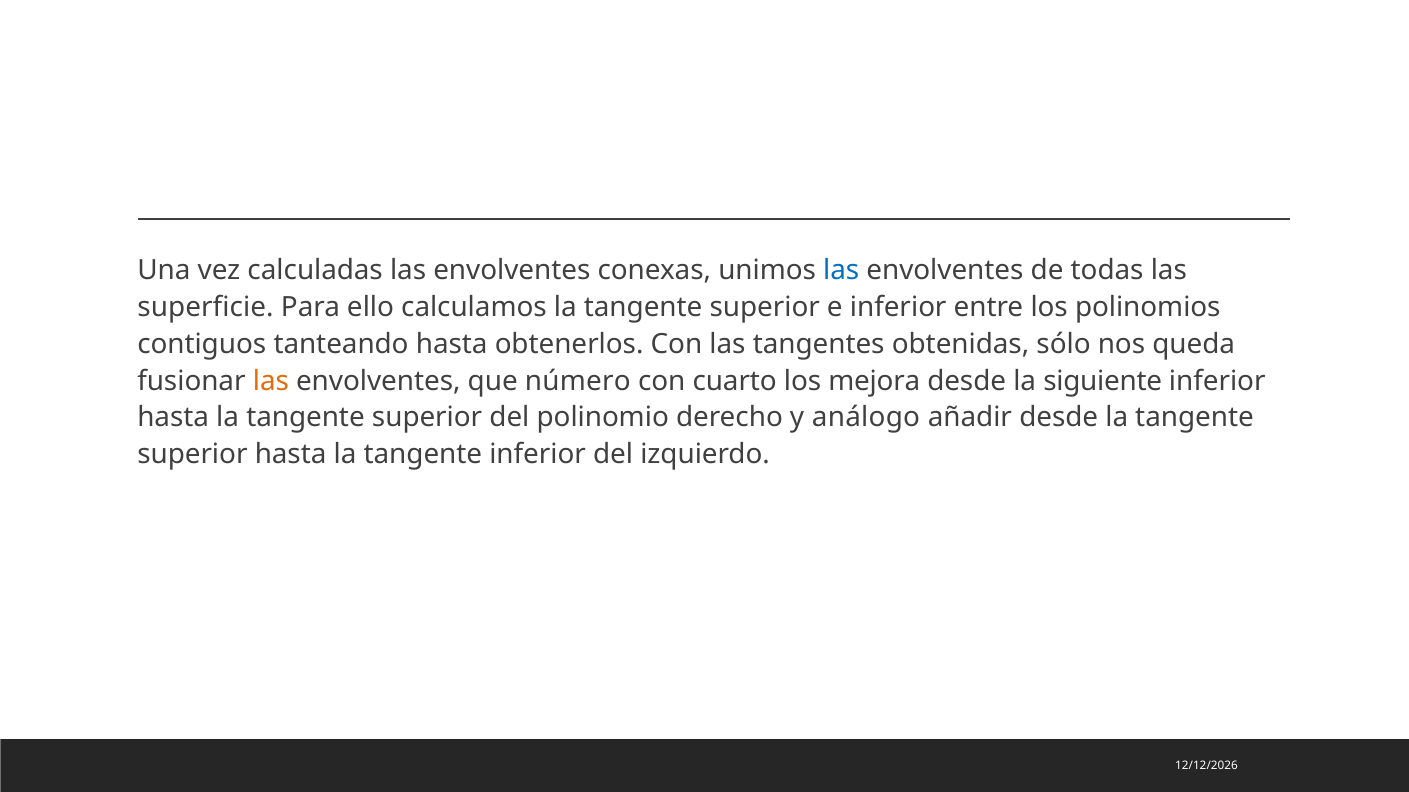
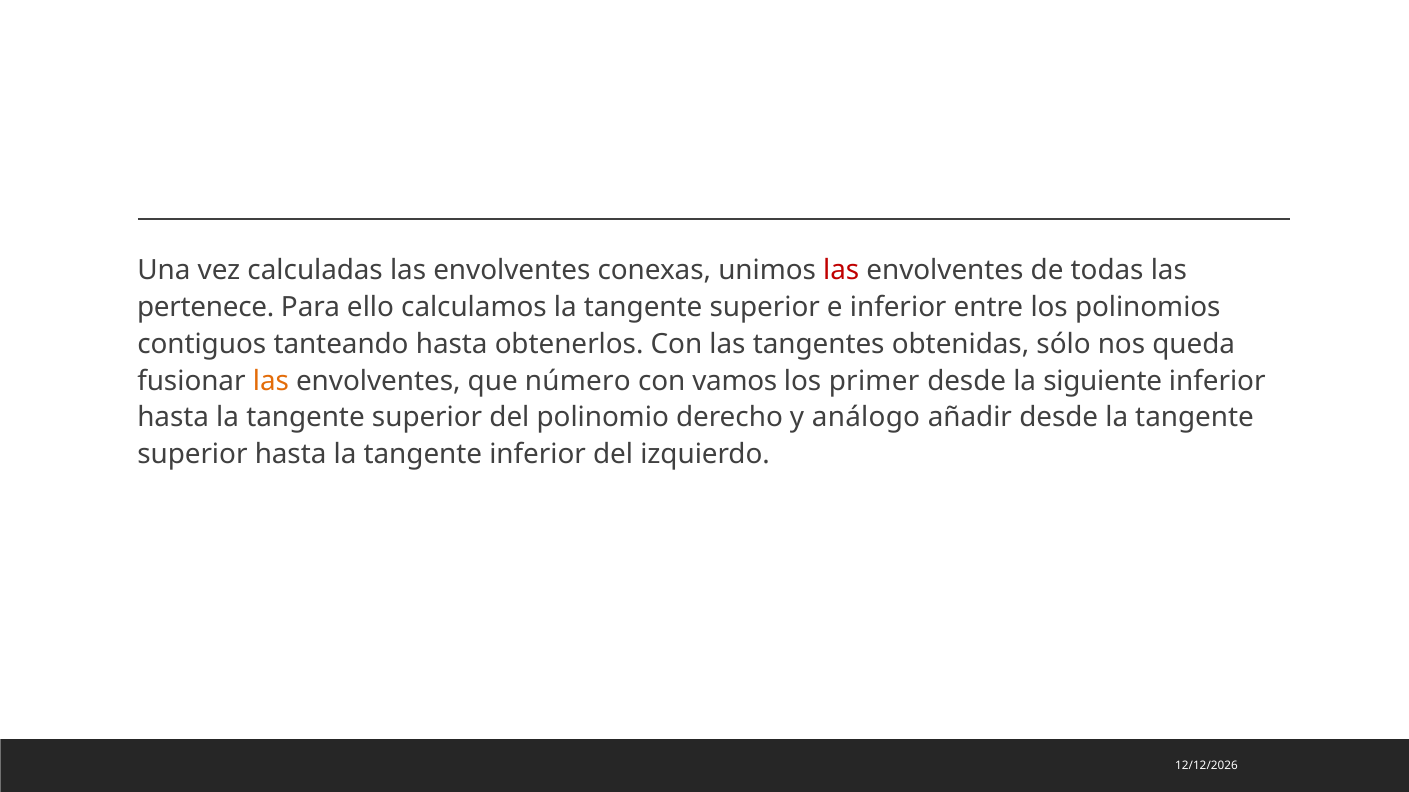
las at (841, 271) colour: blue -> red
superficie: superficie -> pertenece
cuarto: cuarto -> vamos
mejora: mejora -> primer
